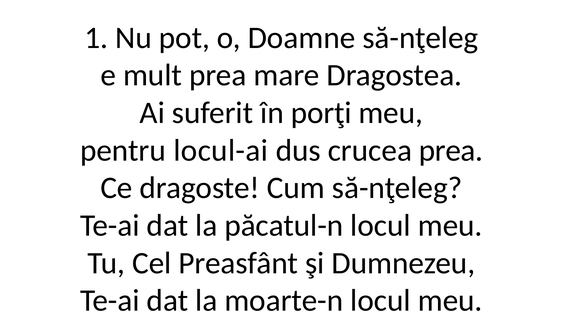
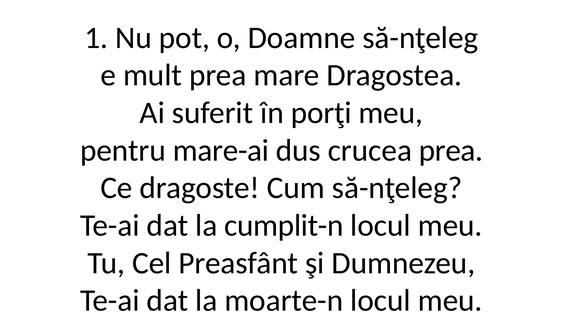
locul-ai: locul-ai -> mare-ai
păcatul-n: păcatul-n -> cumplit-n
